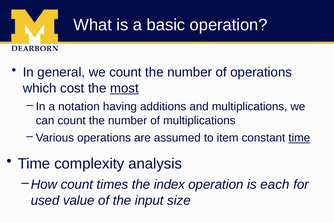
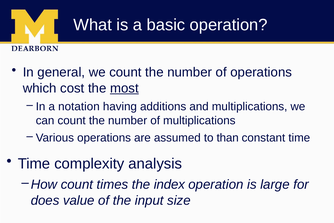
item: item -> than
time at (299, 138) underline: present -> none
each: each -> large
used: used -> does
